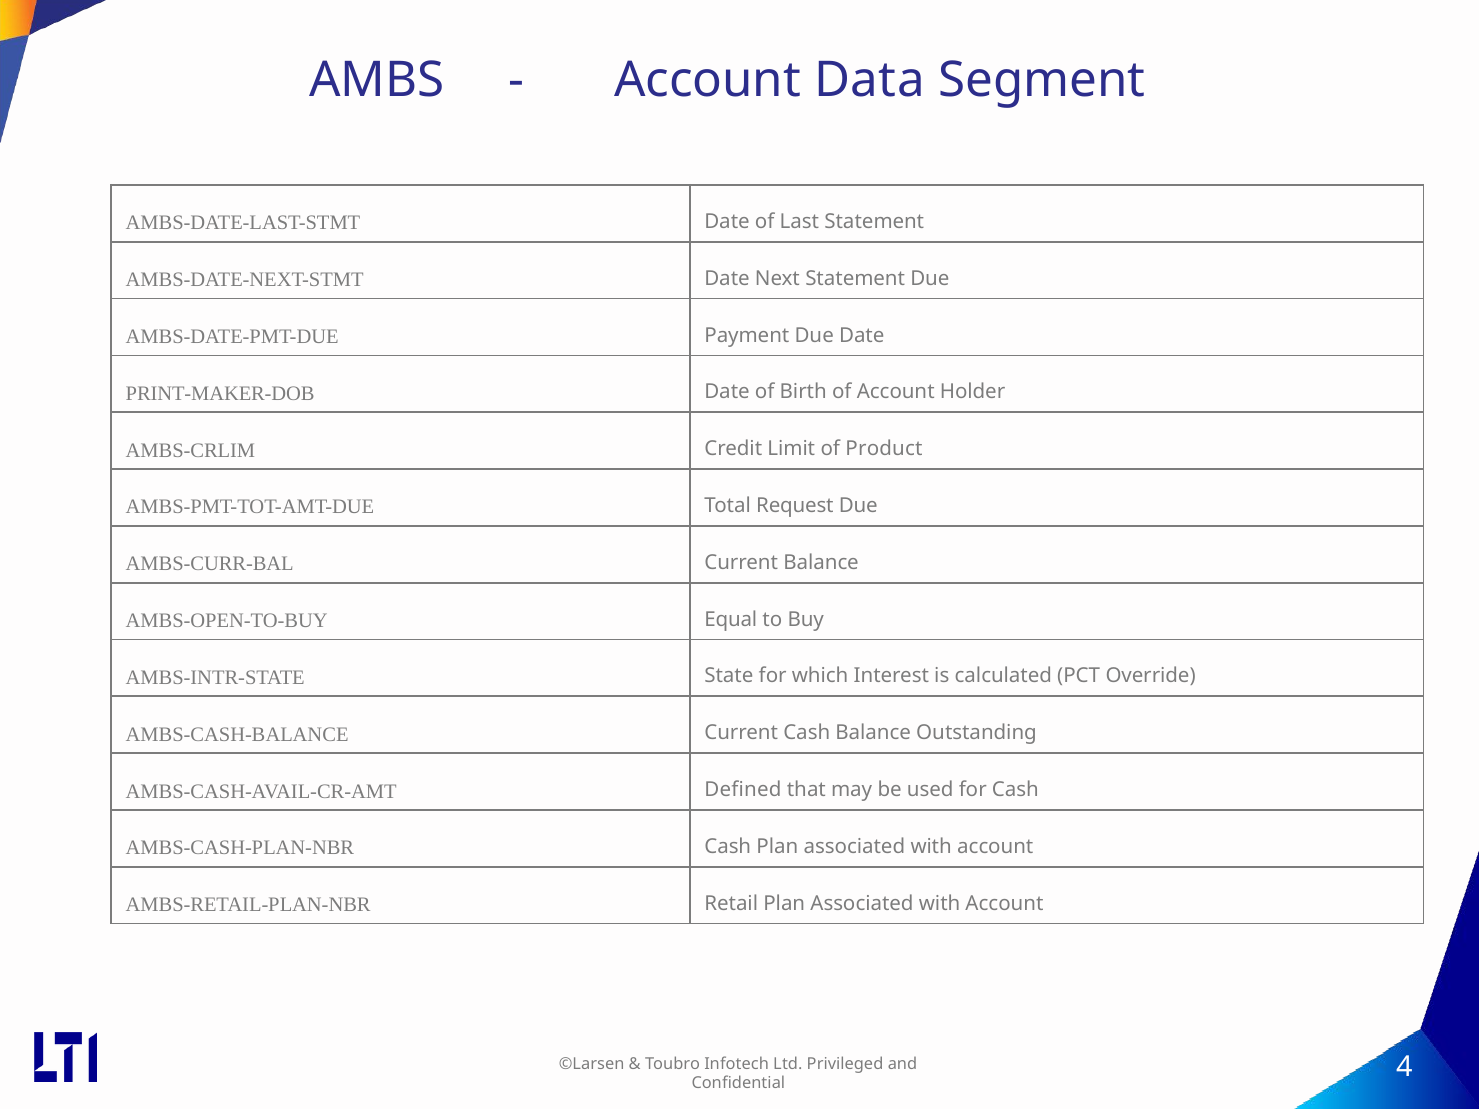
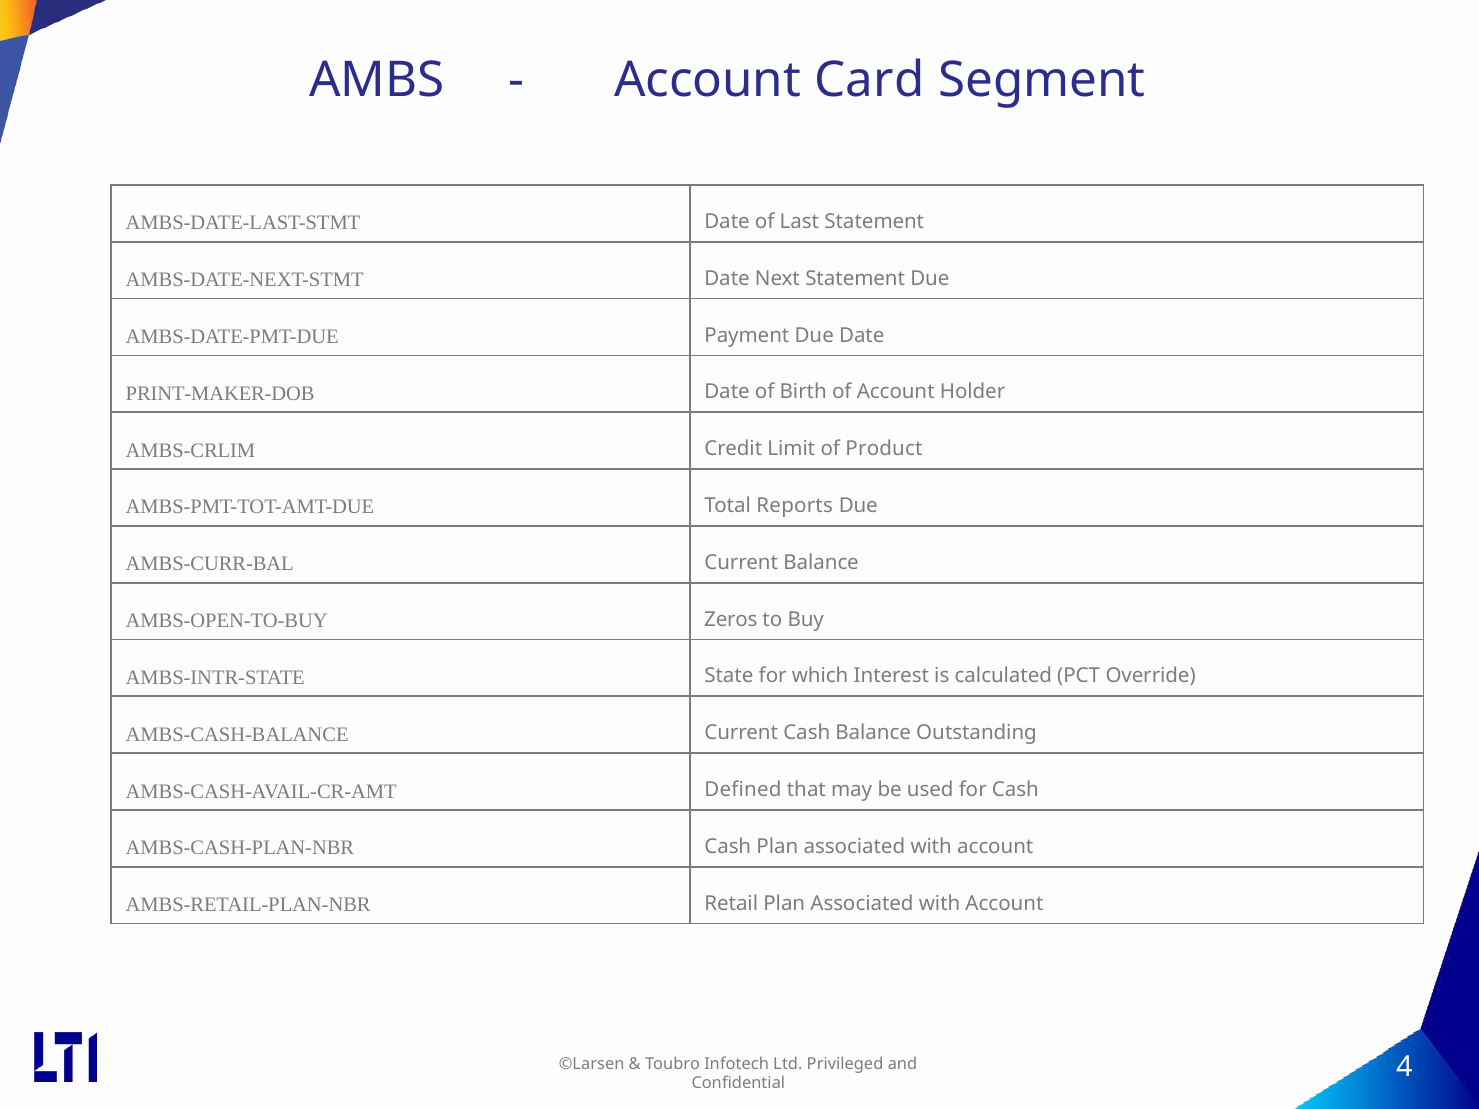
Data: Data -> Card
Request: Request -> Reports
Equal: Equal -> Zeros
